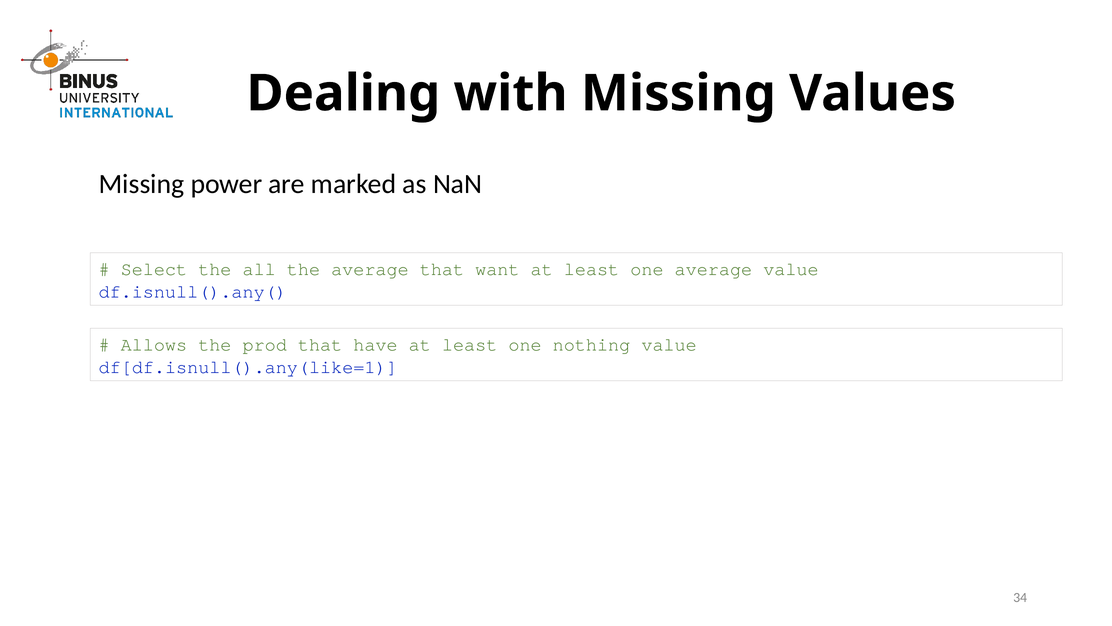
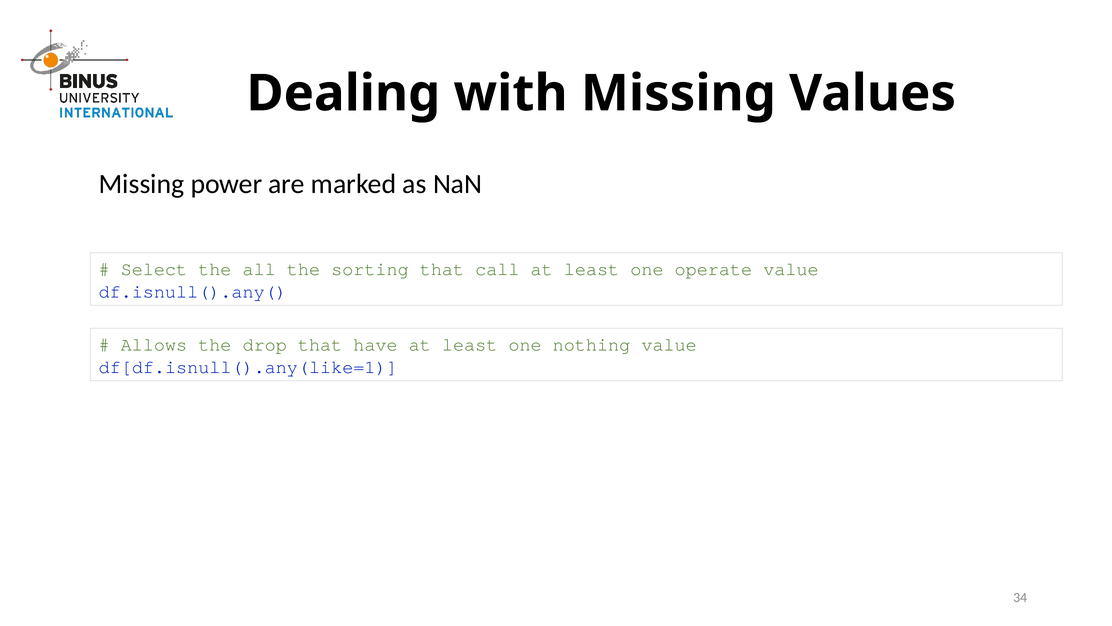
the average: average -> sorting
want: want -> call
one average: average -> operate
prod: prod -> drop
